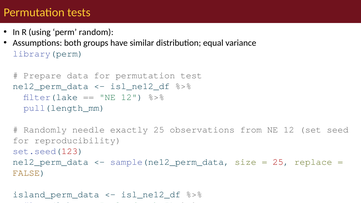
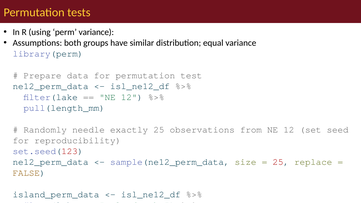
perm random: random -> variance
